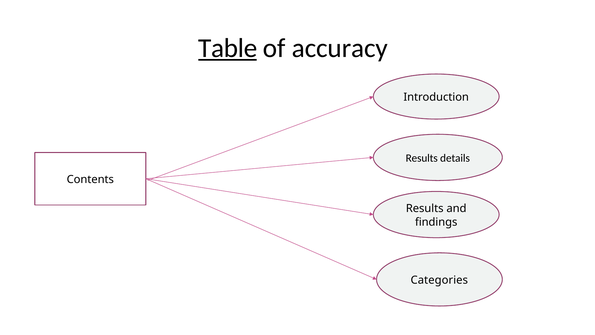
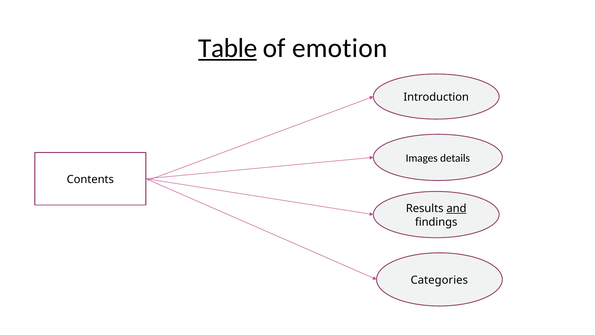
accuracy: accuracy -> emotion
Results at (422, 158): Results -> Images
and underline: none -> present
